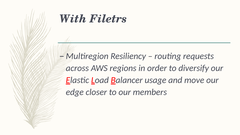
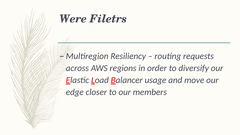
With: With -> Were
